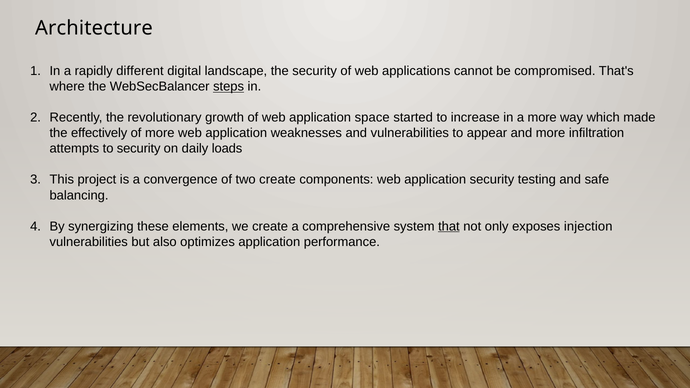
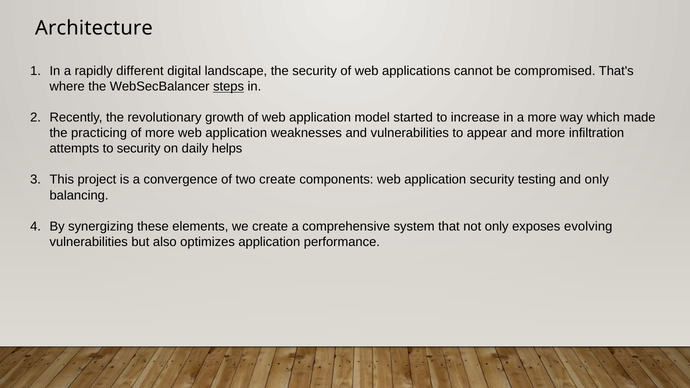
space: space -> model
effectively: effectively -> practicing
loads: loads -> helps
and safe: safe -> only
that underline: present -> none
injection: injection -> evolving
